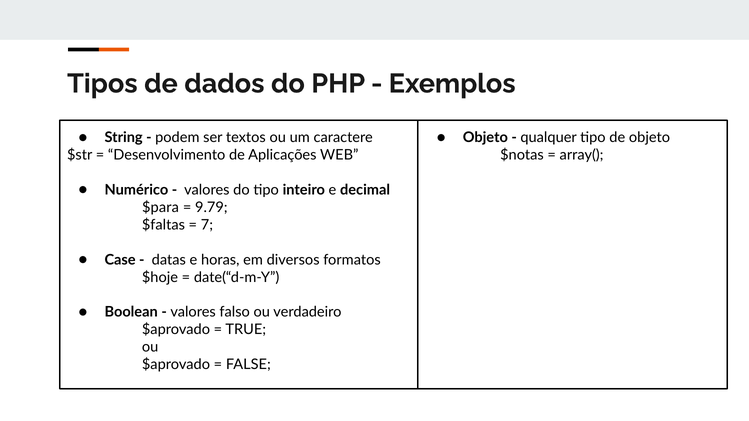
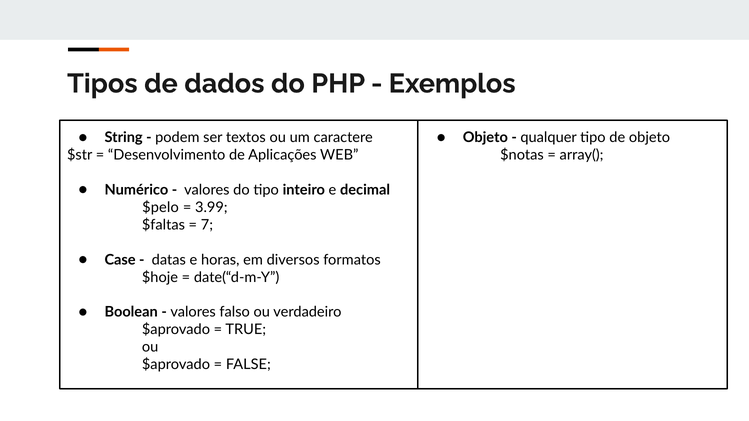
$para: $para -> $pelo
9.79: 9.79 -> 3.99
